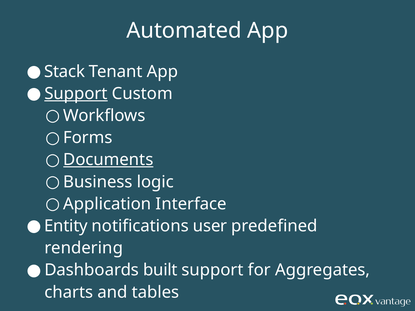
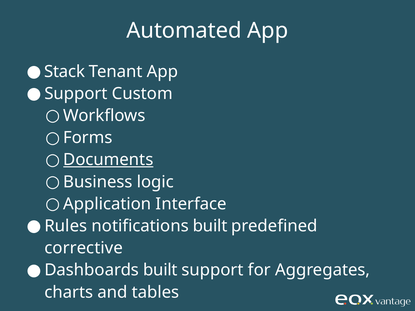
Support at (76, 94) underline: present -> none
Entity: Entity -> Rules
notifications user: user -> built
rendering: rendering -> corrective
